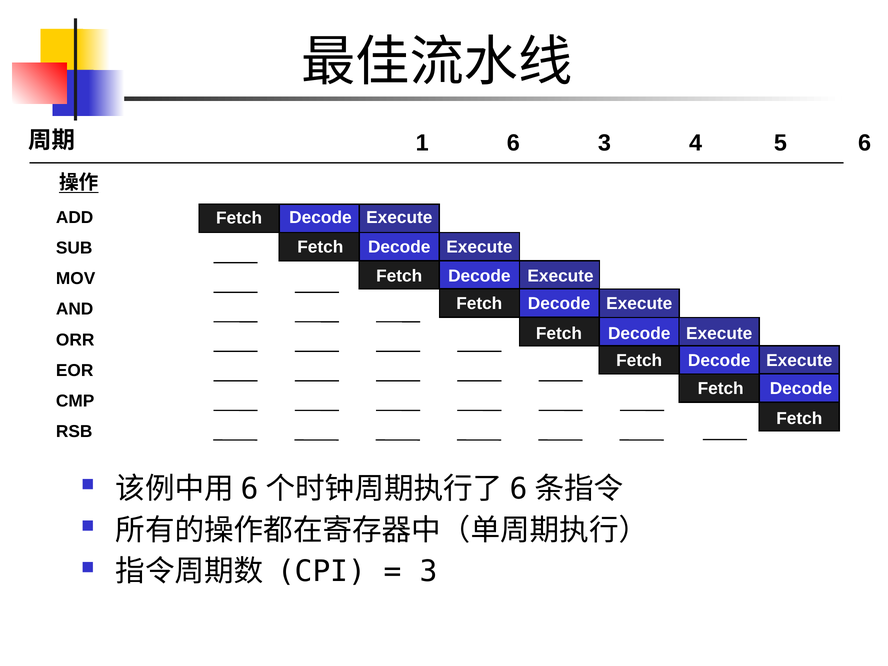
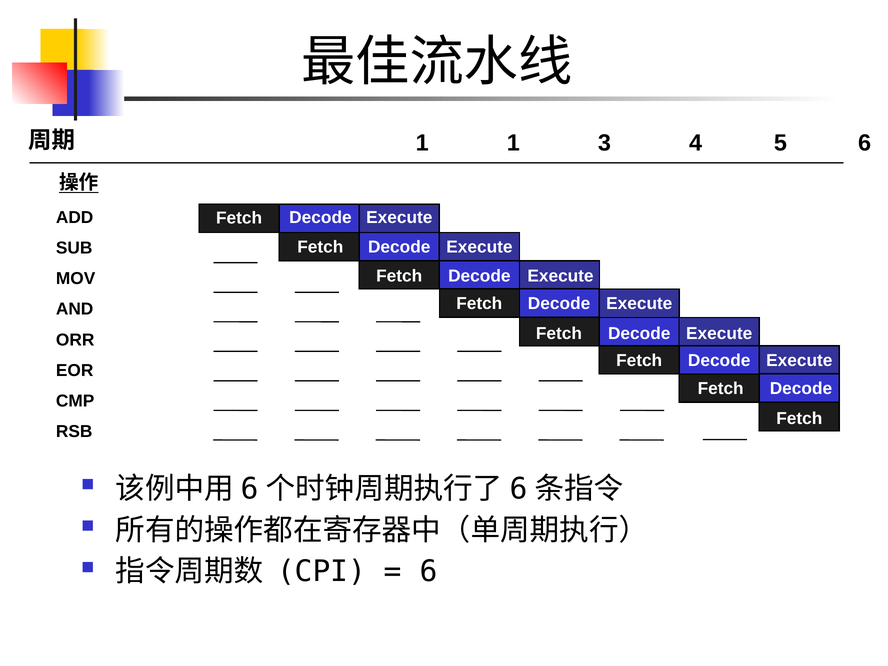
1 6: 6 -> 1
3 at (428, 572): 3 -> 6
